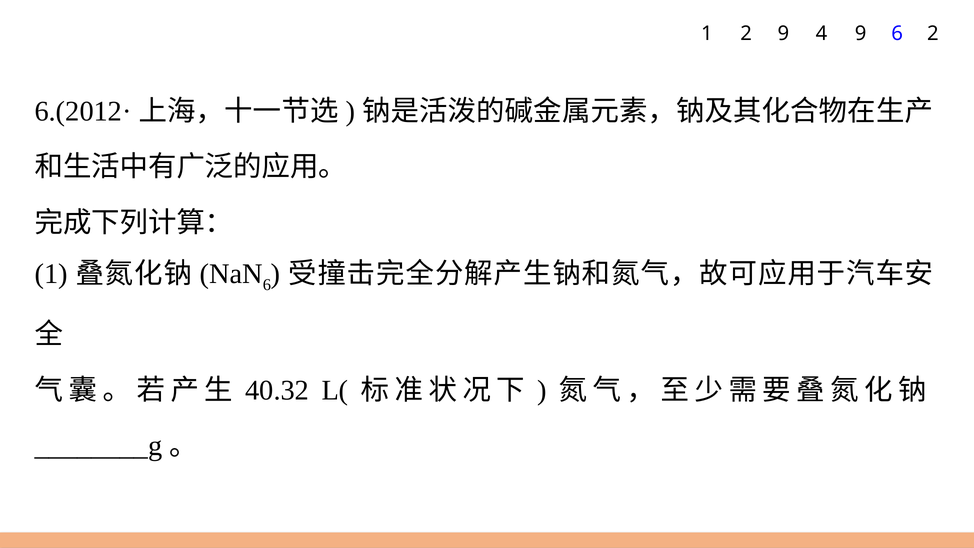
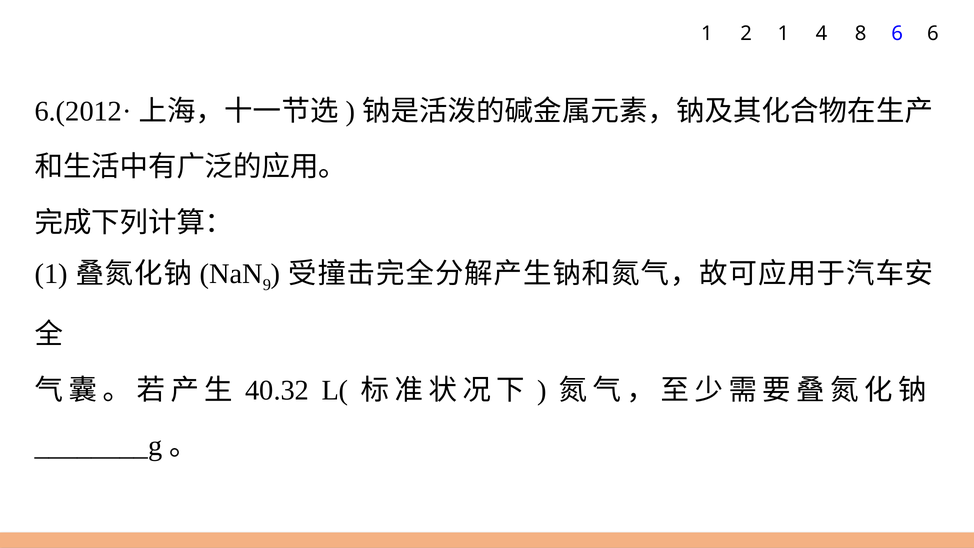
2 9: 9 -> 1
4 9: 9 -> 8
6 2: 2 -> 6
6 at (267, 285): 6 -> 9
